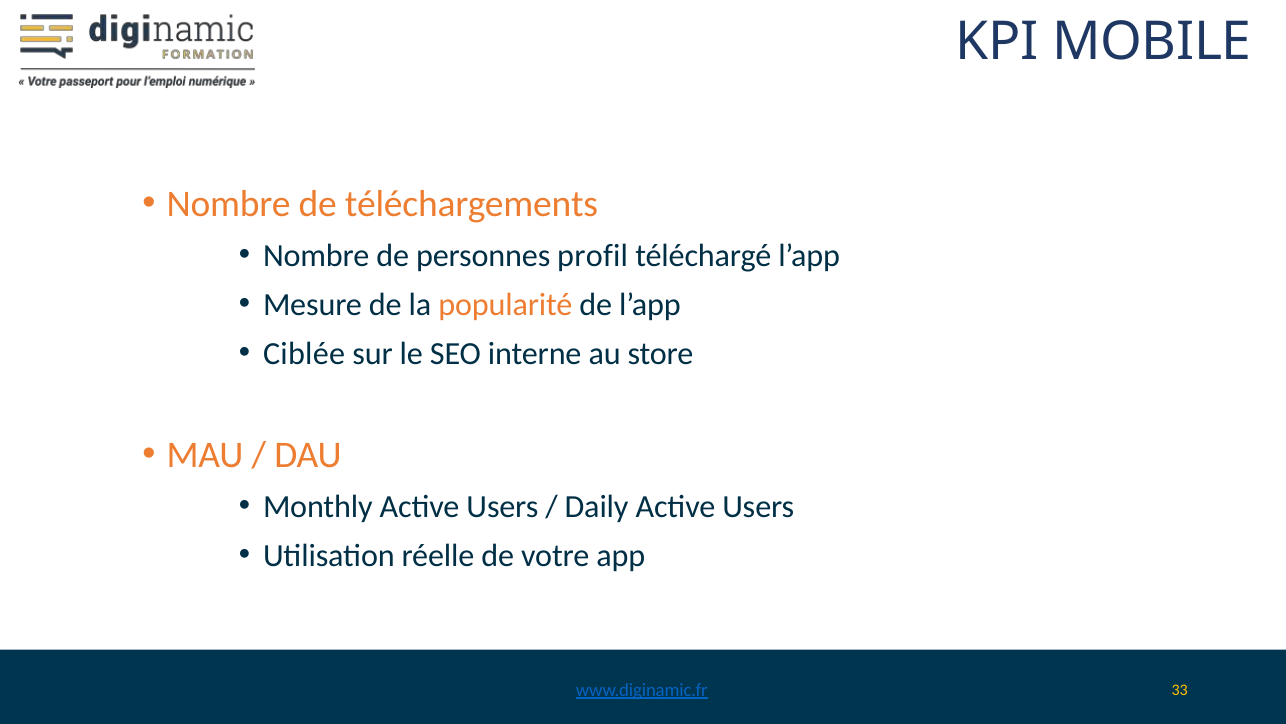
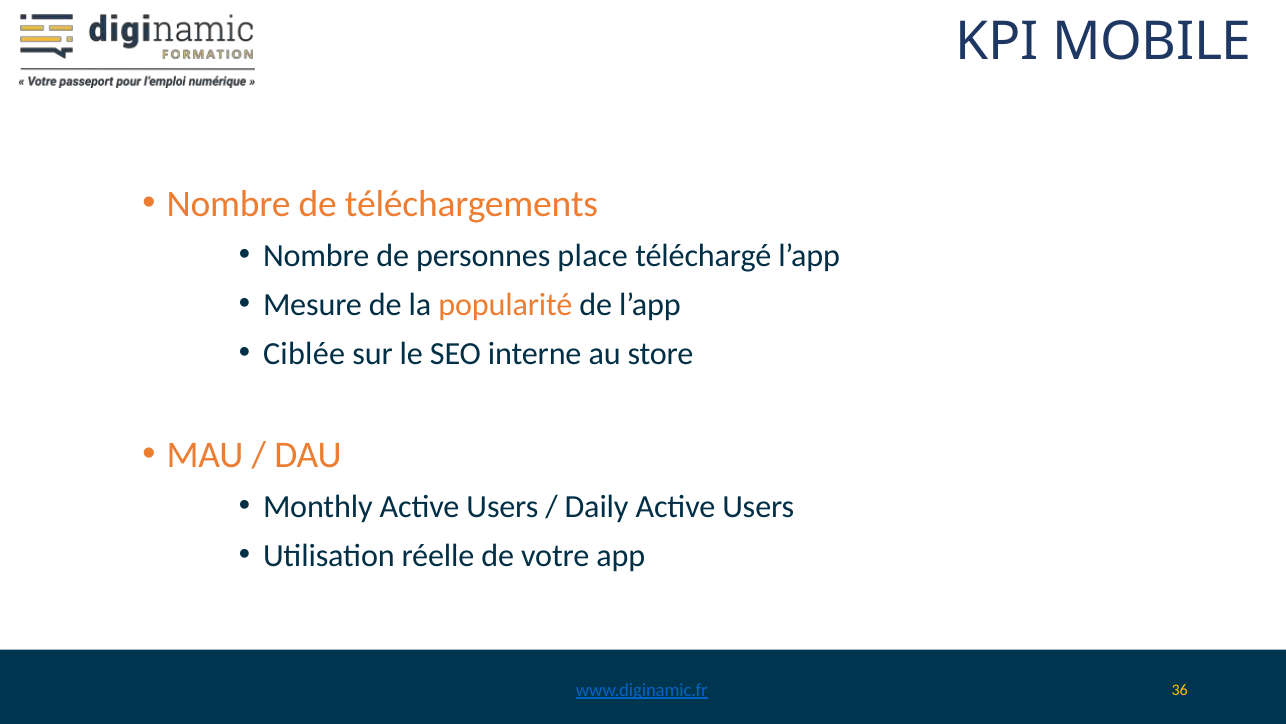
profil: profil -> place
33: 33 -> 36
